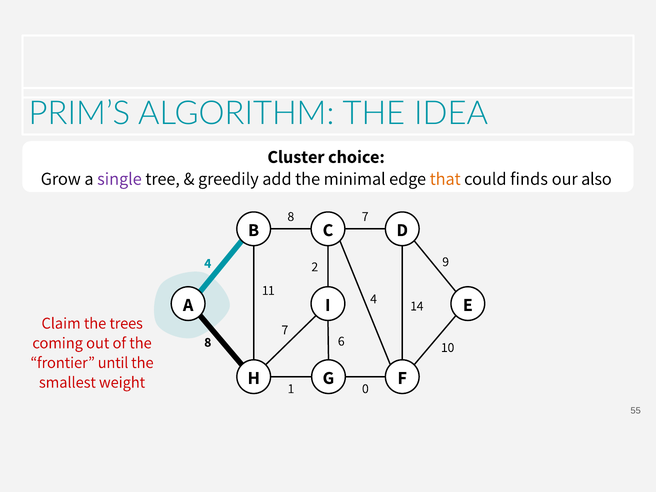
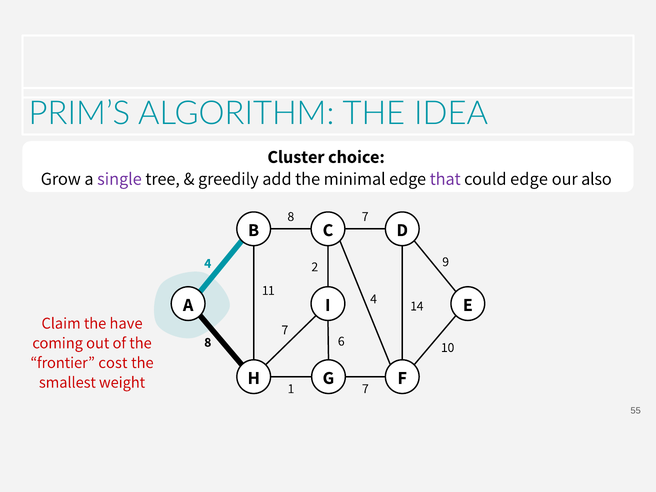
that colour: orange -> purple
could finds: finds -> edge
trees: trees -> have
until: until -> cost
1 0: 0 -> 7
